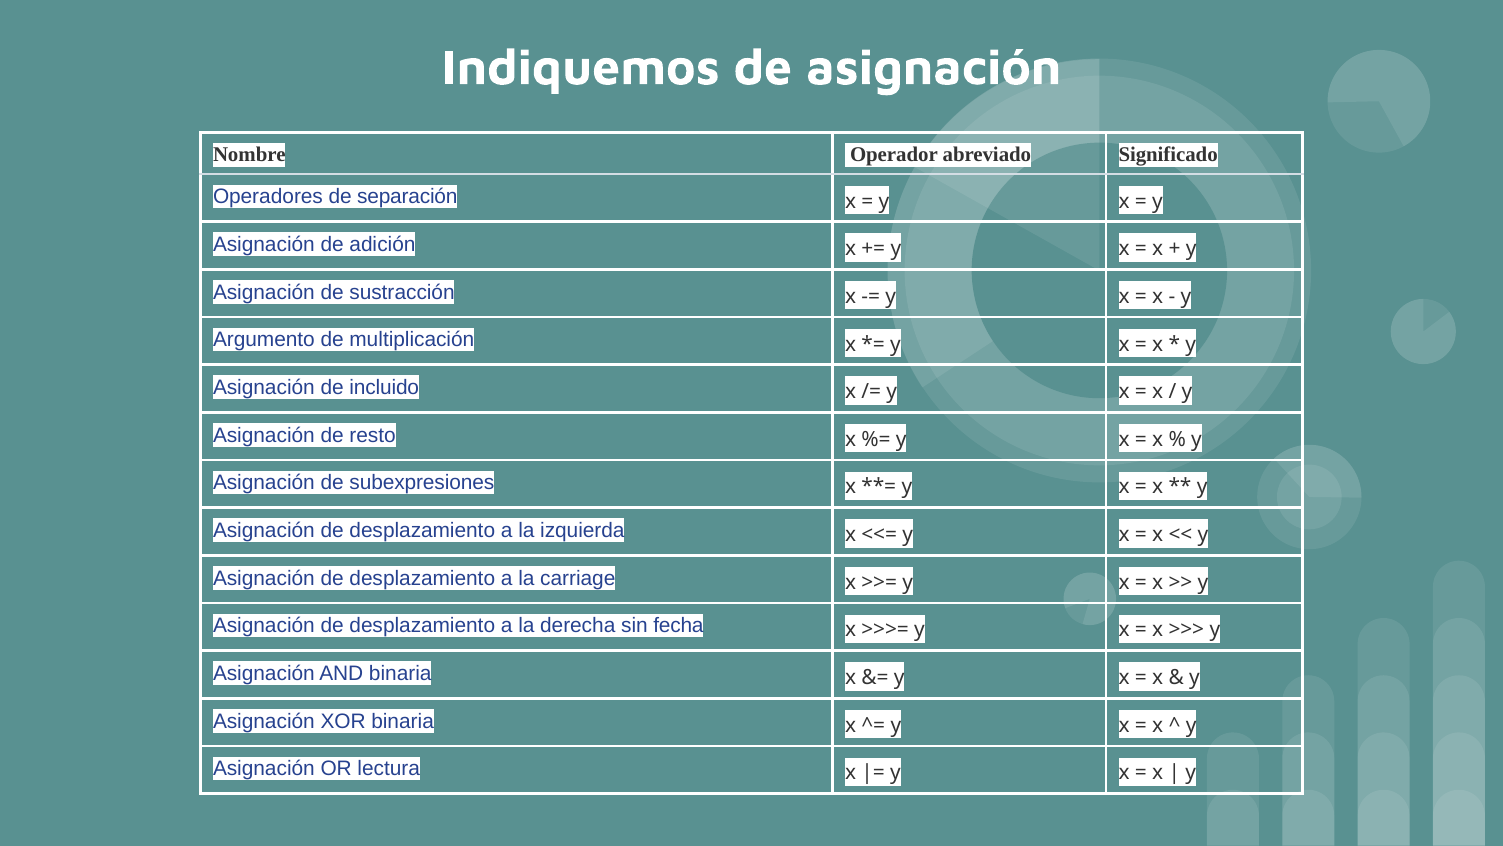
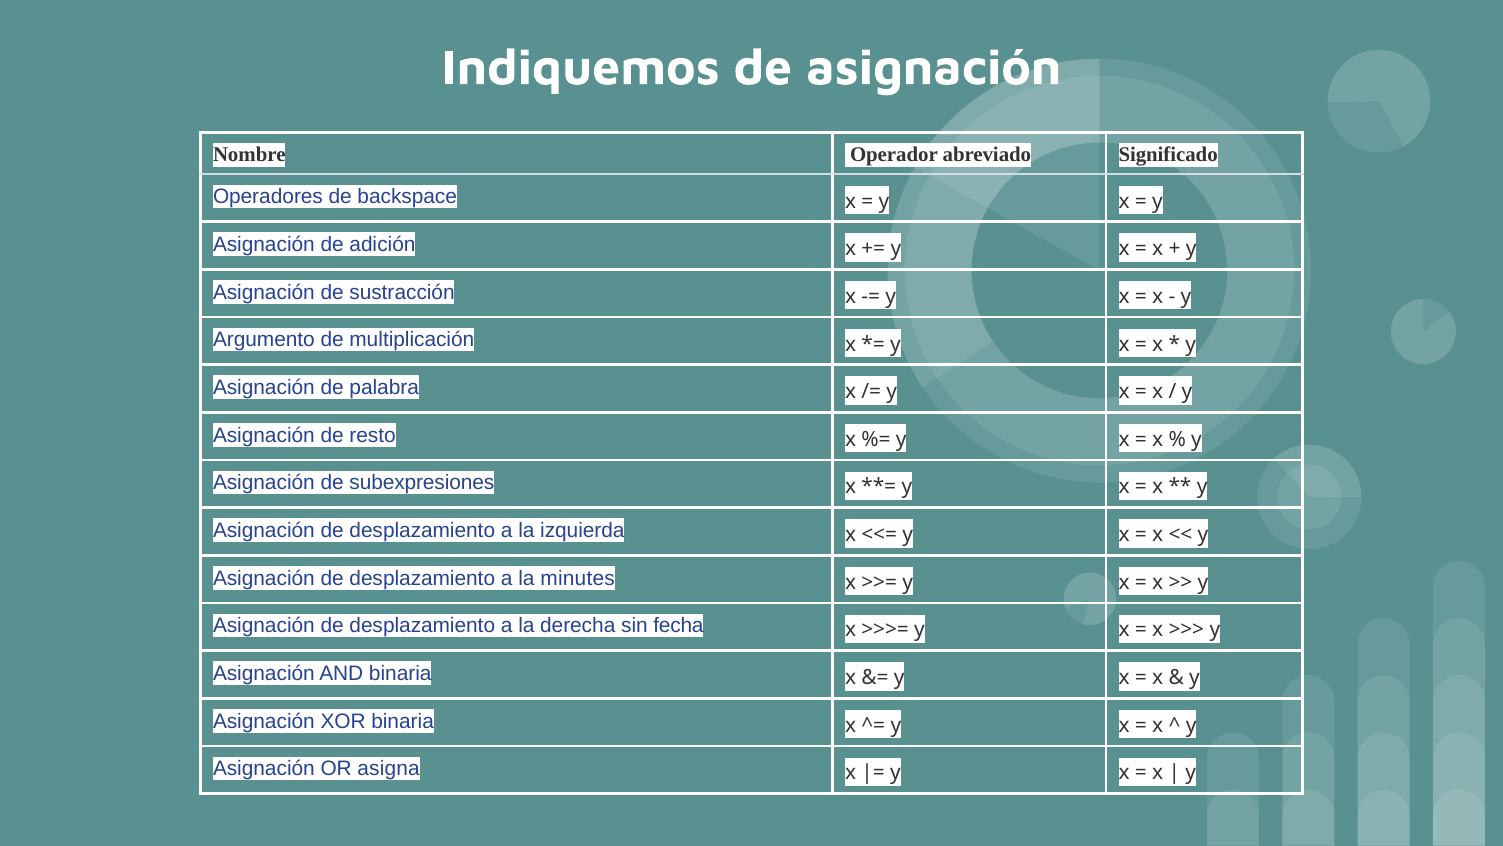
separación: separación -> backspace
incluido: incluido -> palabra
carriage: carriage -> minutes
lectura: lectura -> asigna
